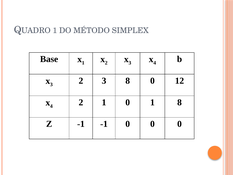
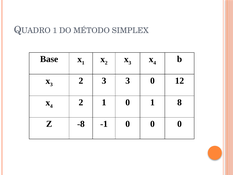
3 8: 8 -> 3
Z -1: -1 -> -8
